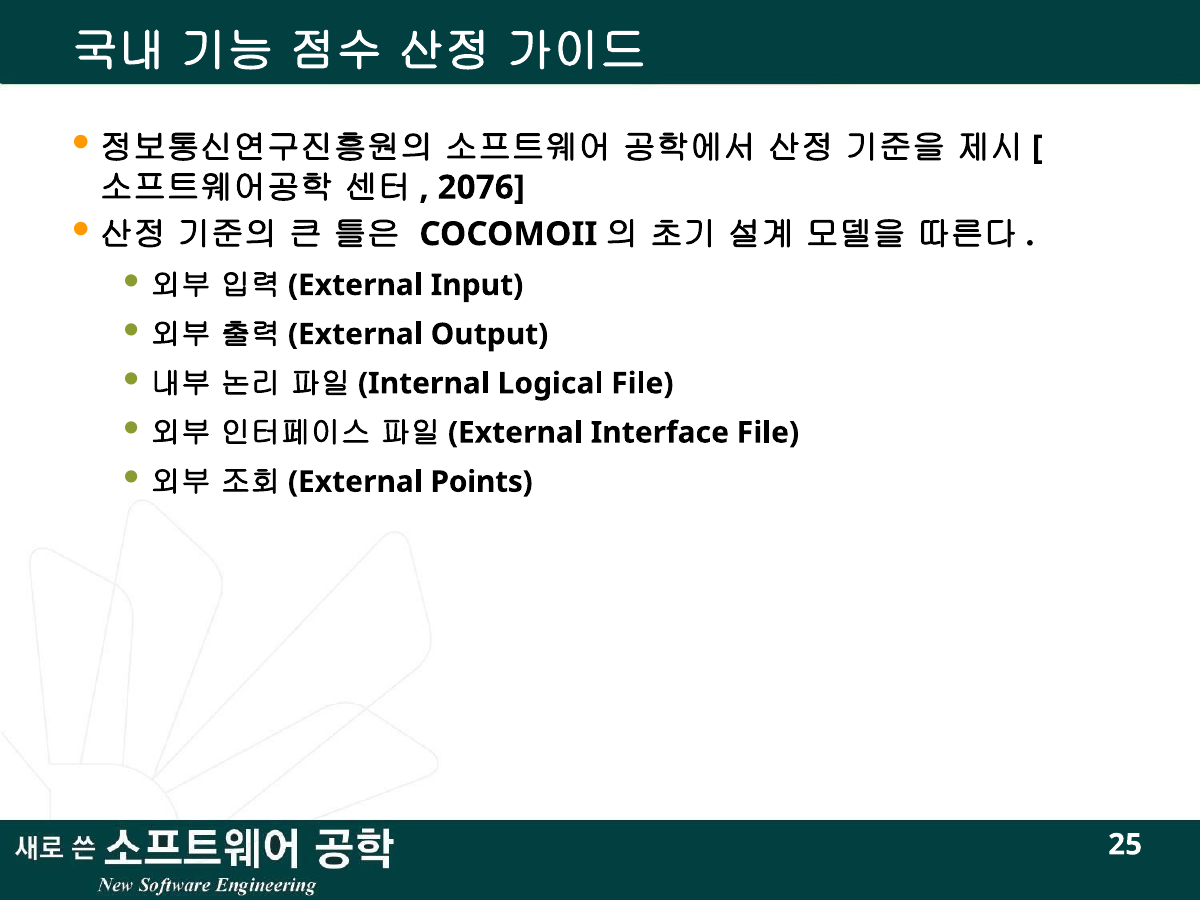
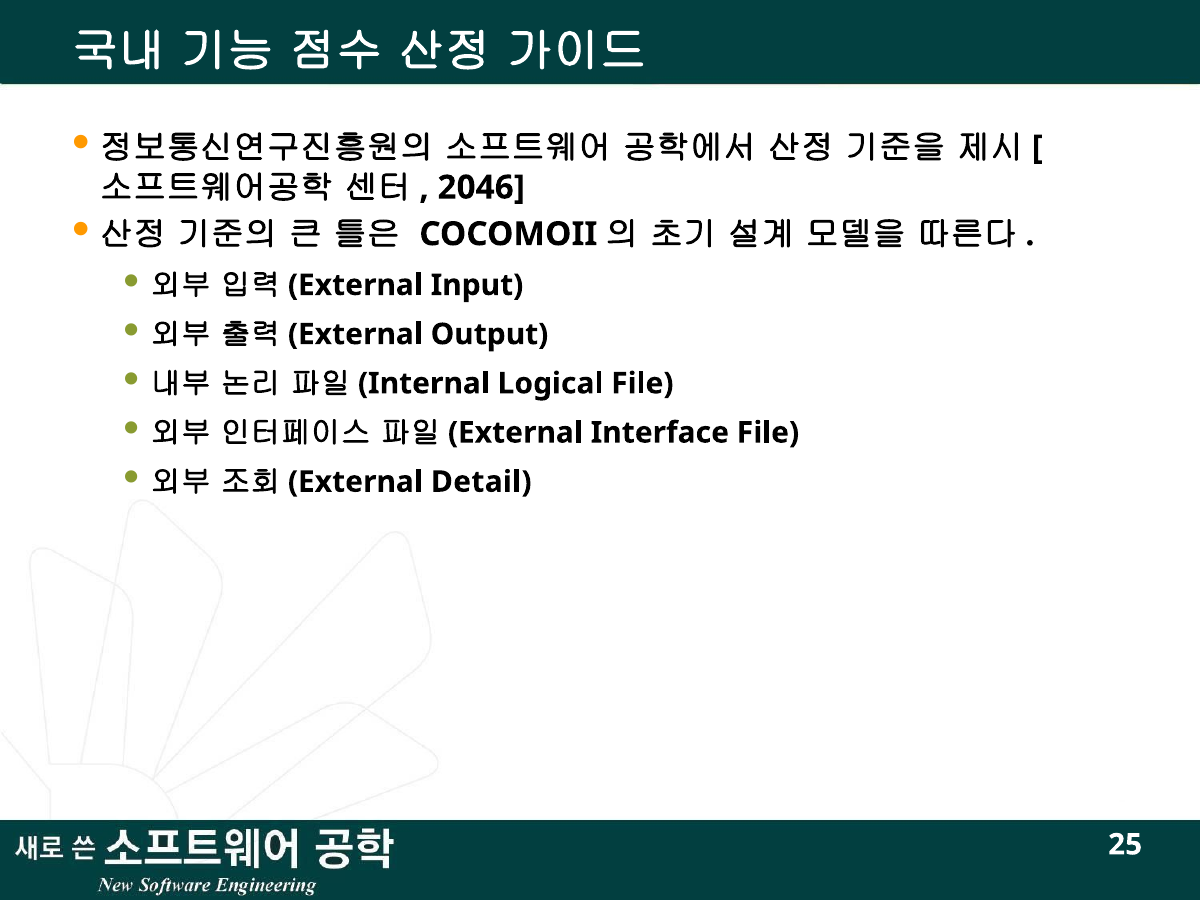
2076: 2076 -> 2046
Points: Points -> Detail
